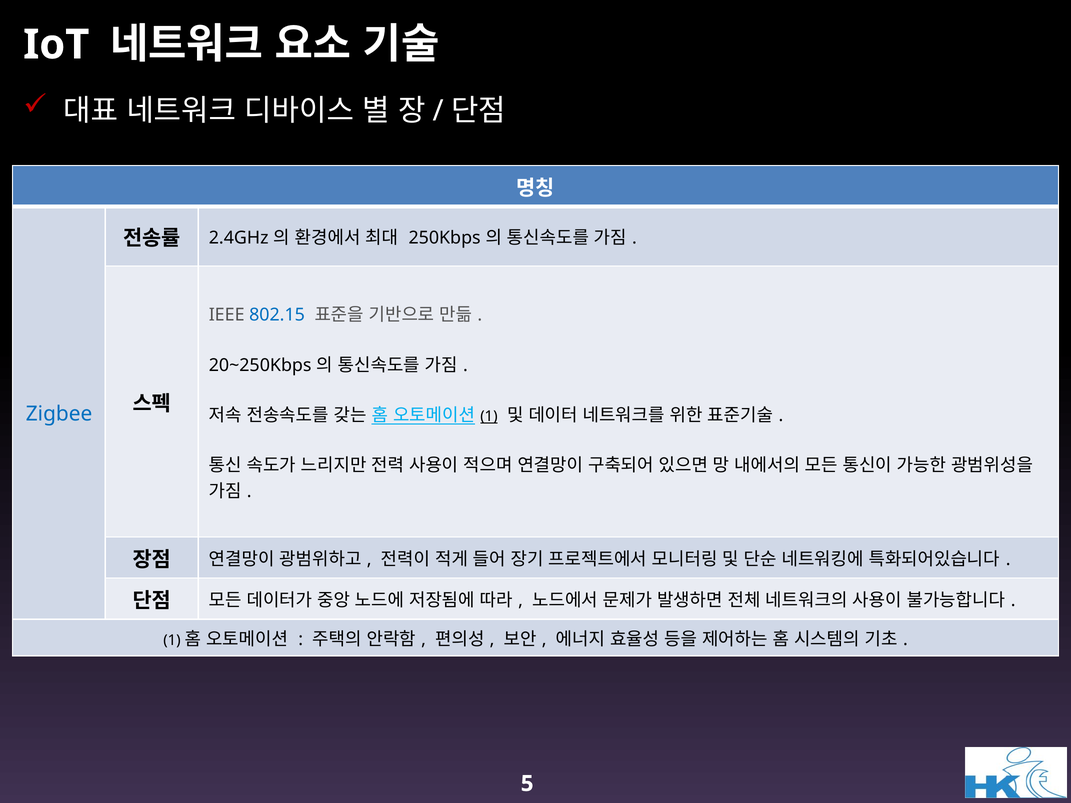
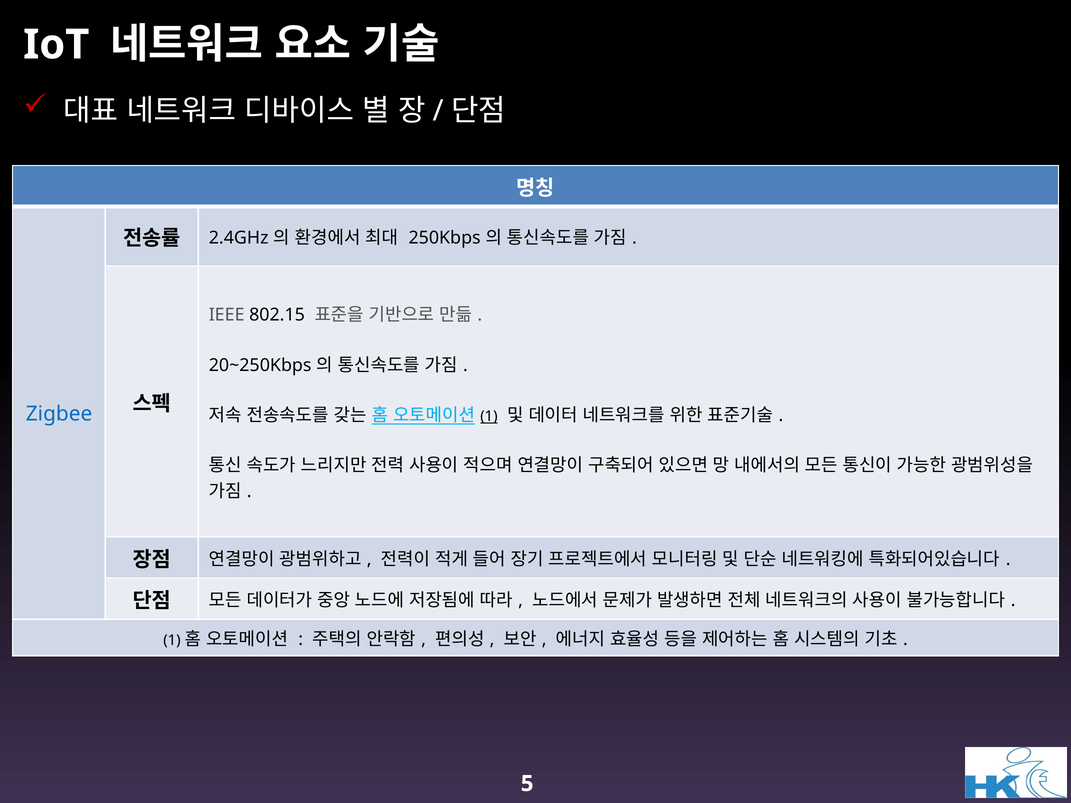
802.15 colour: blue -> black
